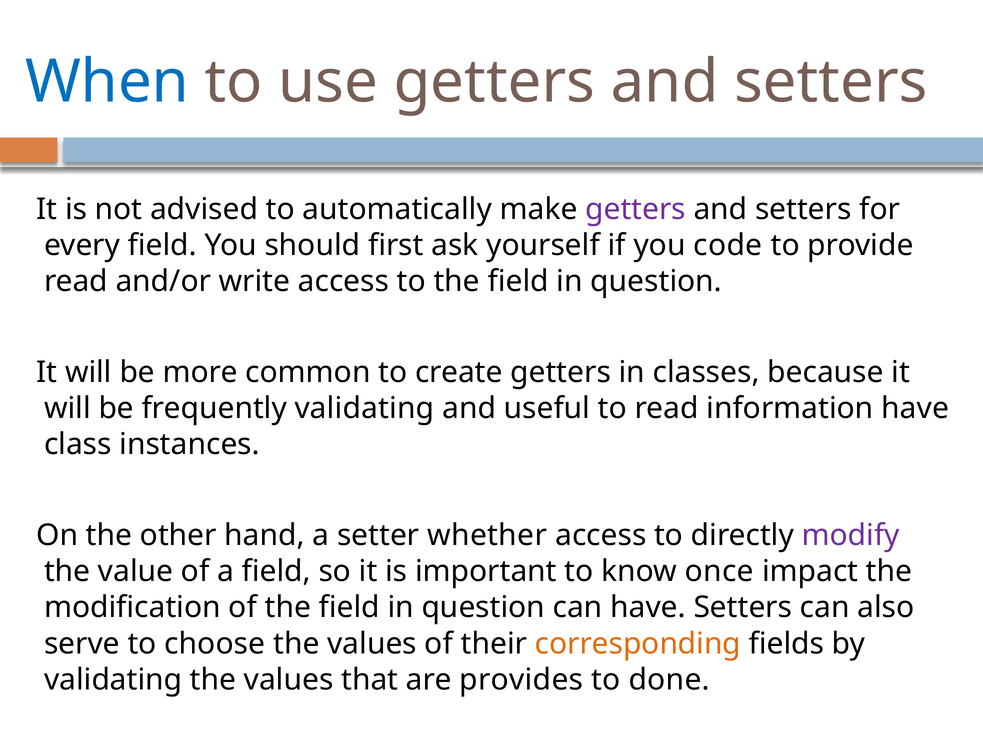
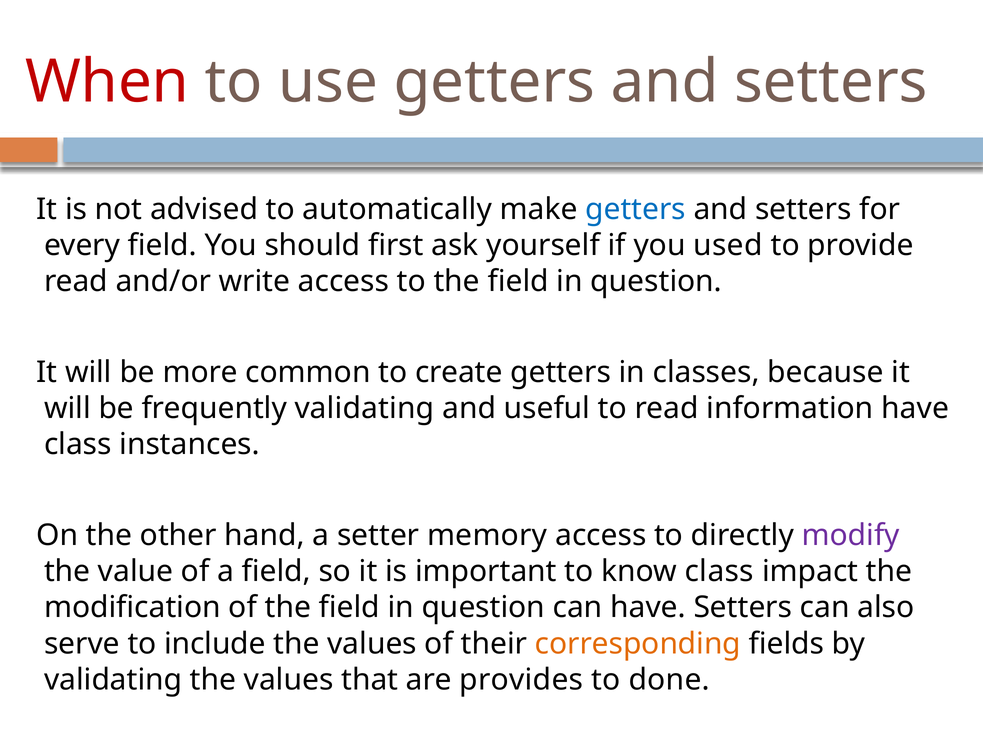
When colour: blue -> red
getters at (636, 209) colour: purple -> blue
code: code -> used
whether: whether -> memory
know once: once -> class
choose: choose -> include
